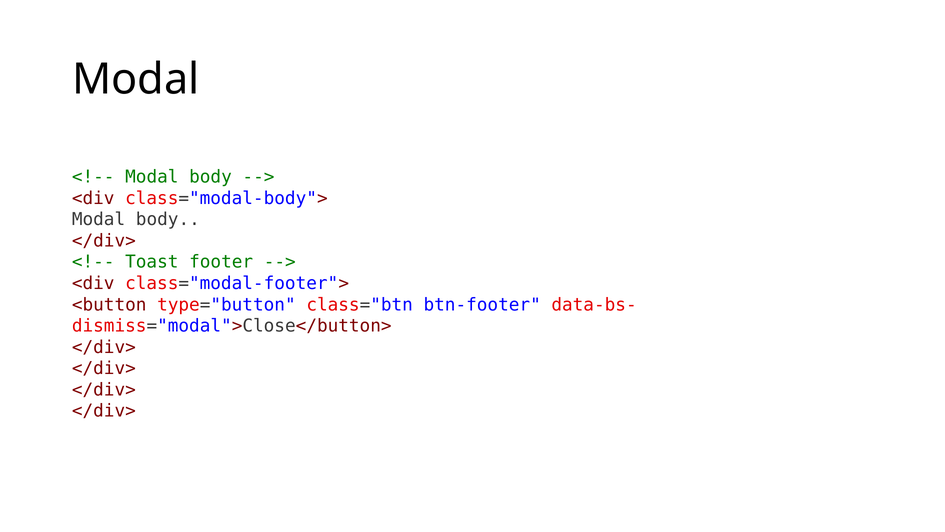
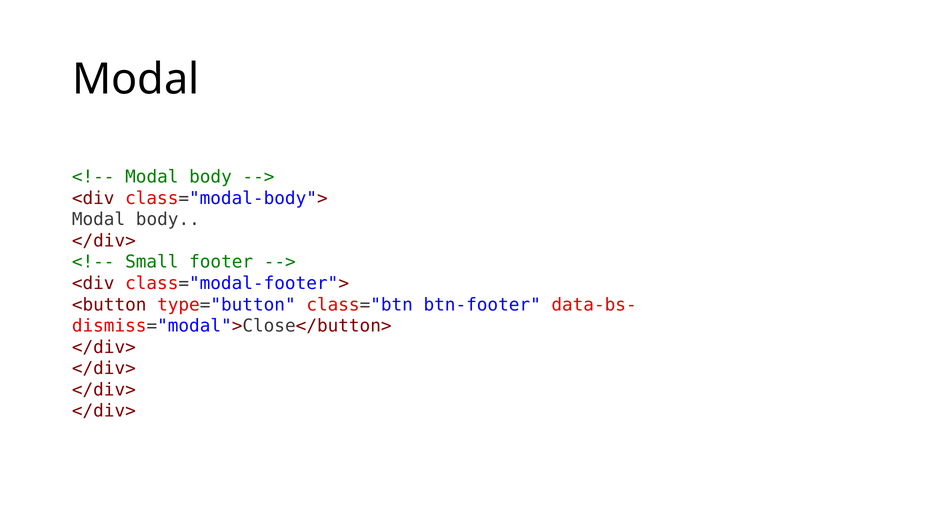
Toast: Toast -> Small
